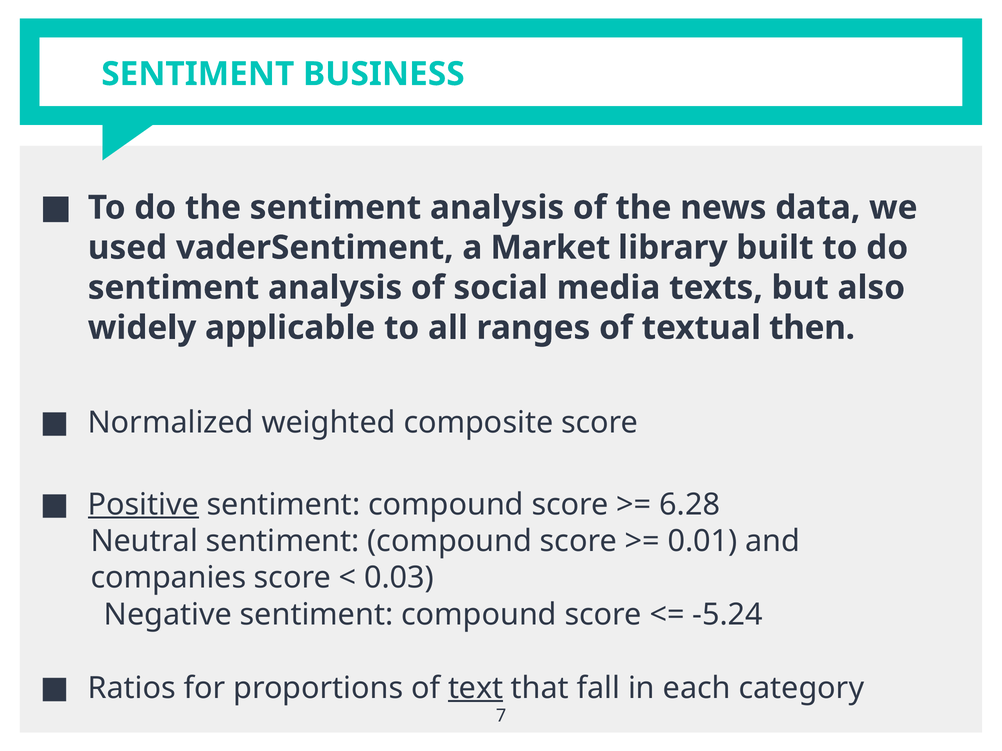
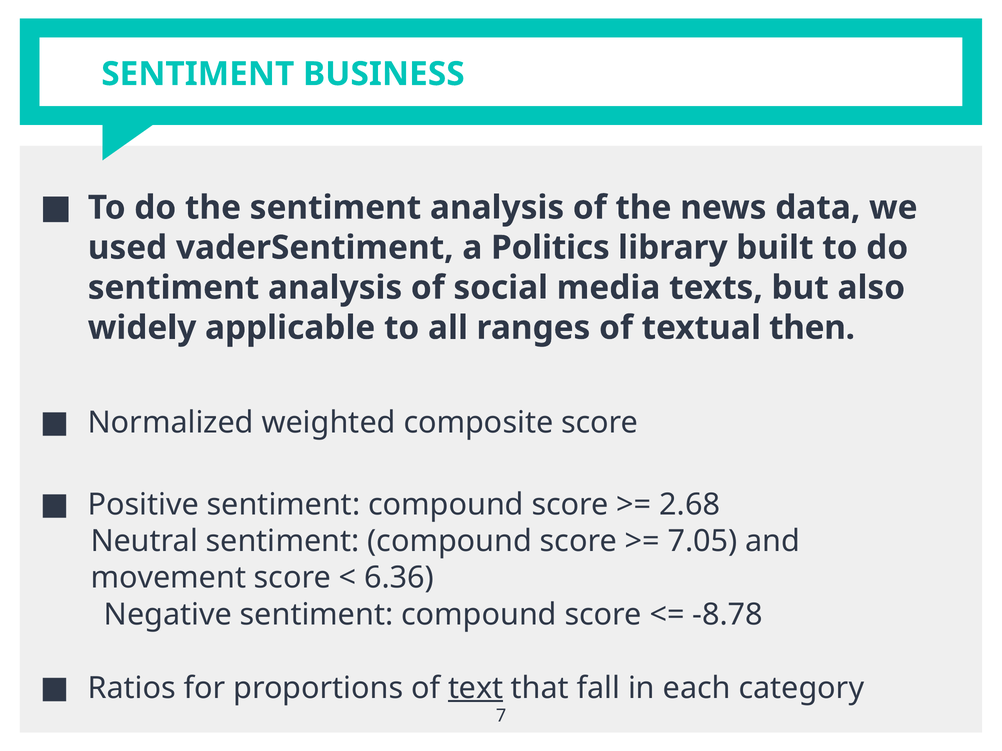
Market: Market -> Politics
Positive underline: present -> none
6.28: 6.28 -> 2.68
0.01: 0.01 -> 7.05
companies: companies -> movement
0.03: 0.03 -> 6.36
-5.24: -5.24 -> -8.78
